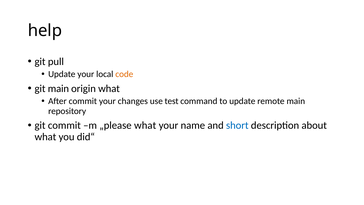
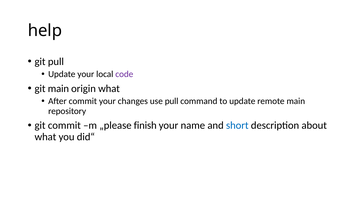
code colour: orange -> purple
use test: test -> pull
„please what: what -> finish
